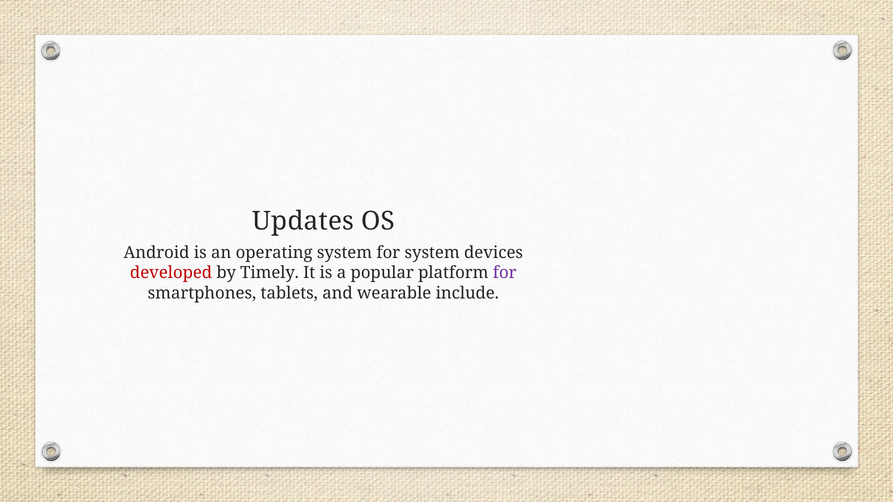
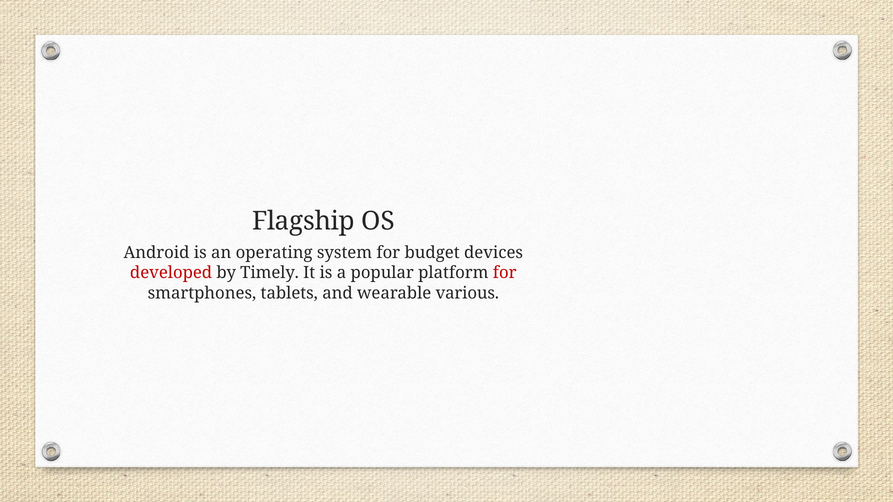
Updates: Updates -> Flagship
for system: system -> budget
for at (505, 273) colour: purple -> red
include: include -> various
